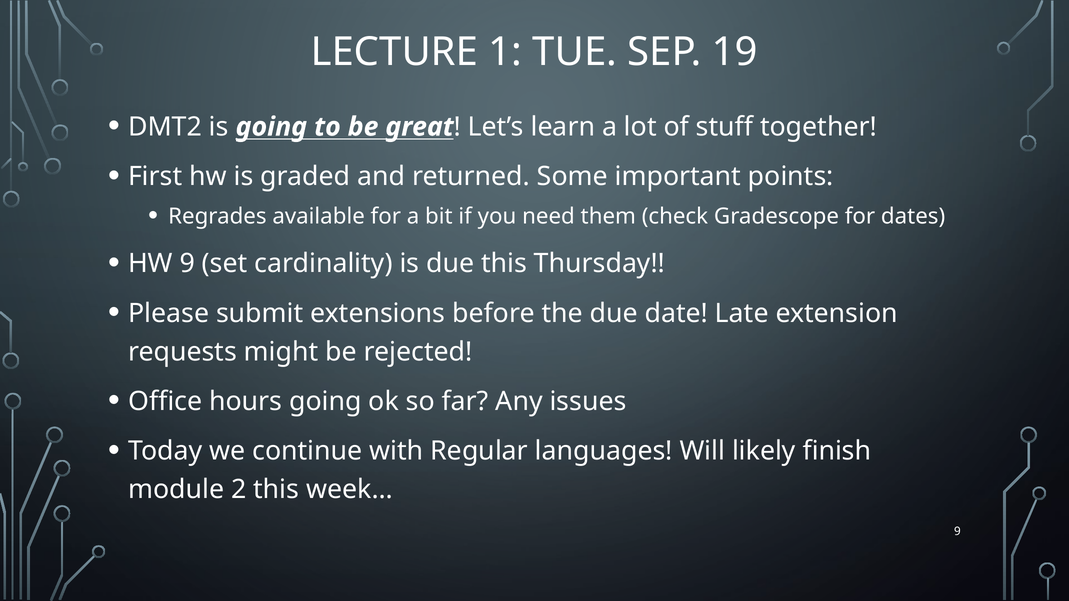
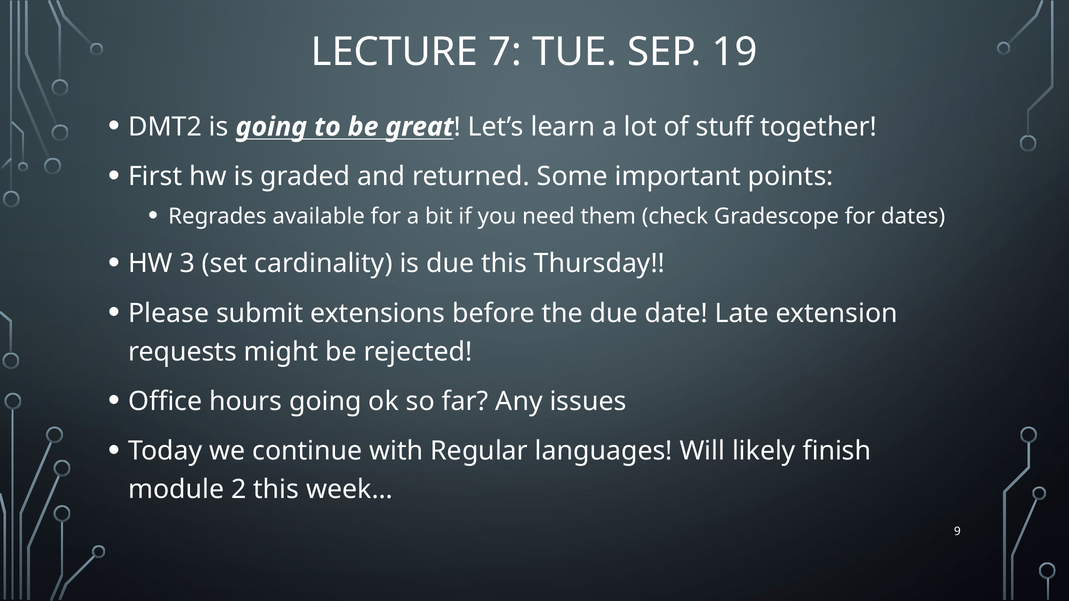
1: 1 -> 7
HW 9: 9 -> 3
